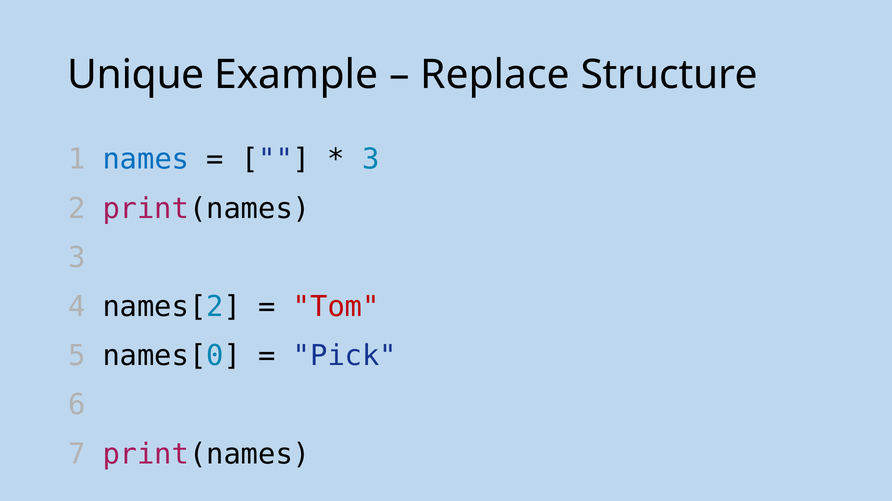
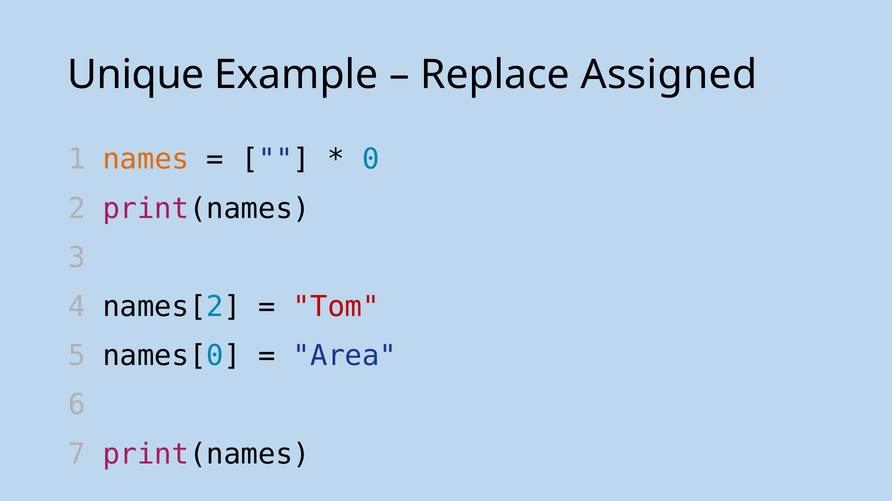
Structure: Structure -> Assigned
names colour: blue -> orange
3 at (371, 160): 3 -> 0
Pick: Pick -> Area
